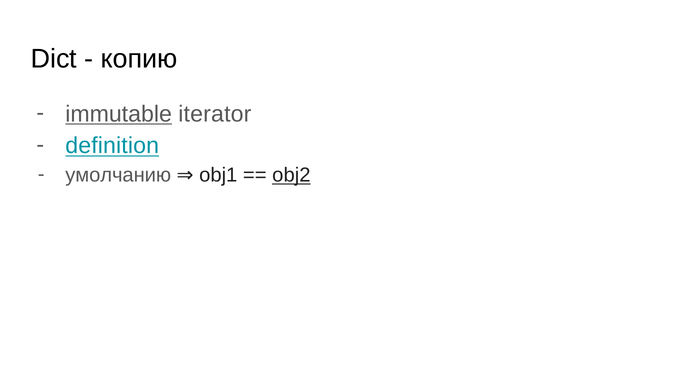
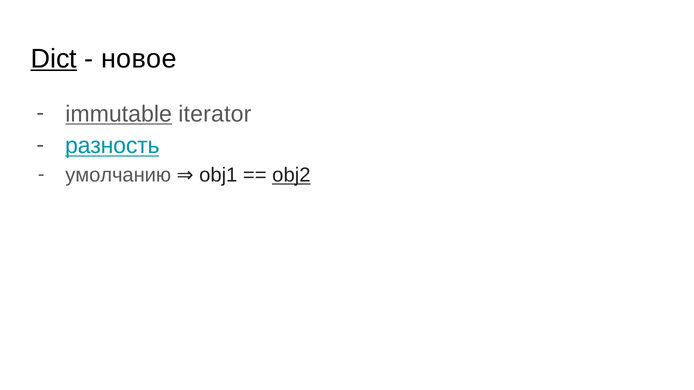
Dict underline: none -> present
копию: копию -> новое
definition: definition -> разность
